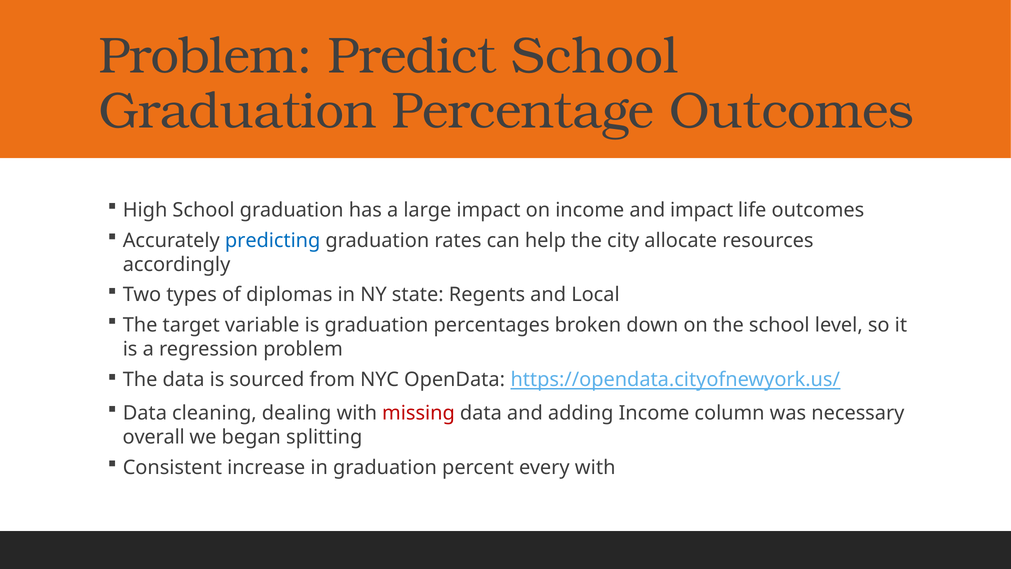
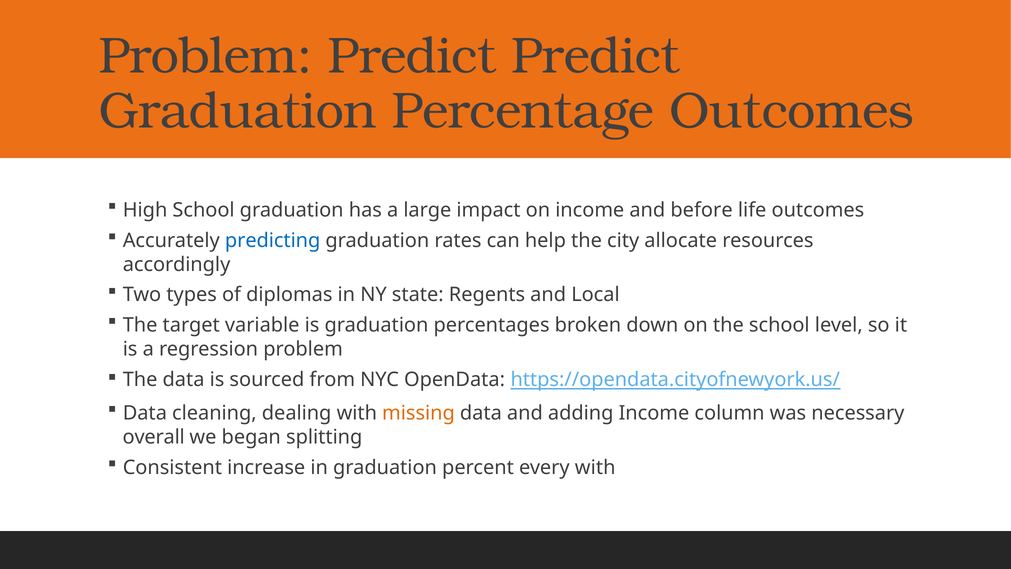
Predict School: School -> Predict
and impact: impact -> before
missing colour: red -> orange
